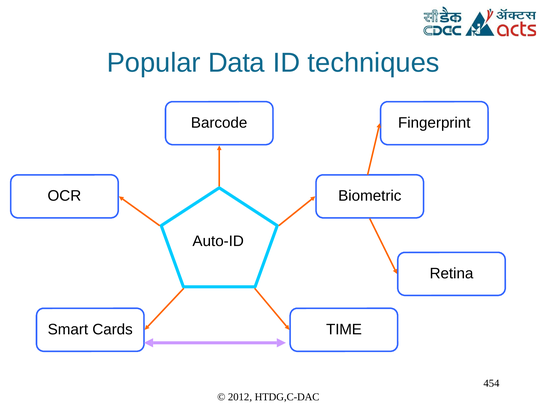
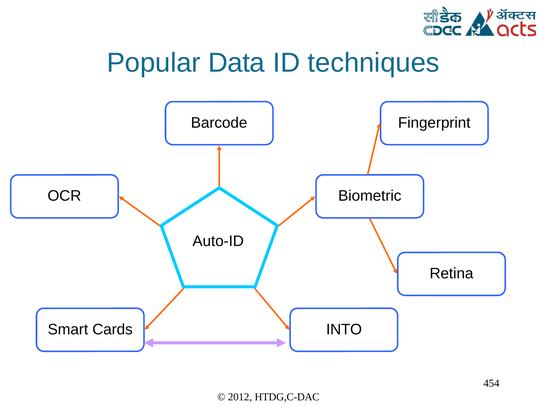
TIME: TIME -> INTO
